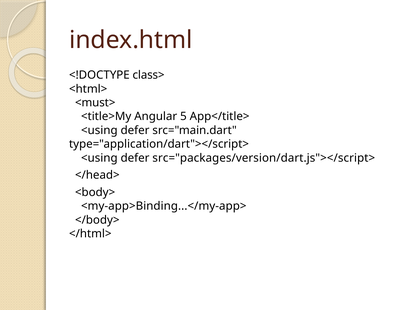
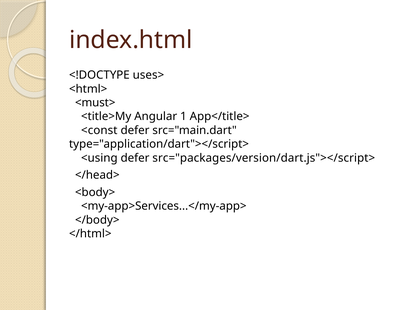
class>: class> -> uses>
5: 5 -> 1
<using at (99, 131): <using -> <const
<my-app>Binding...</my-app>: <my-app>Binding...</my-app> -> <my-app>Services...</my-app>
